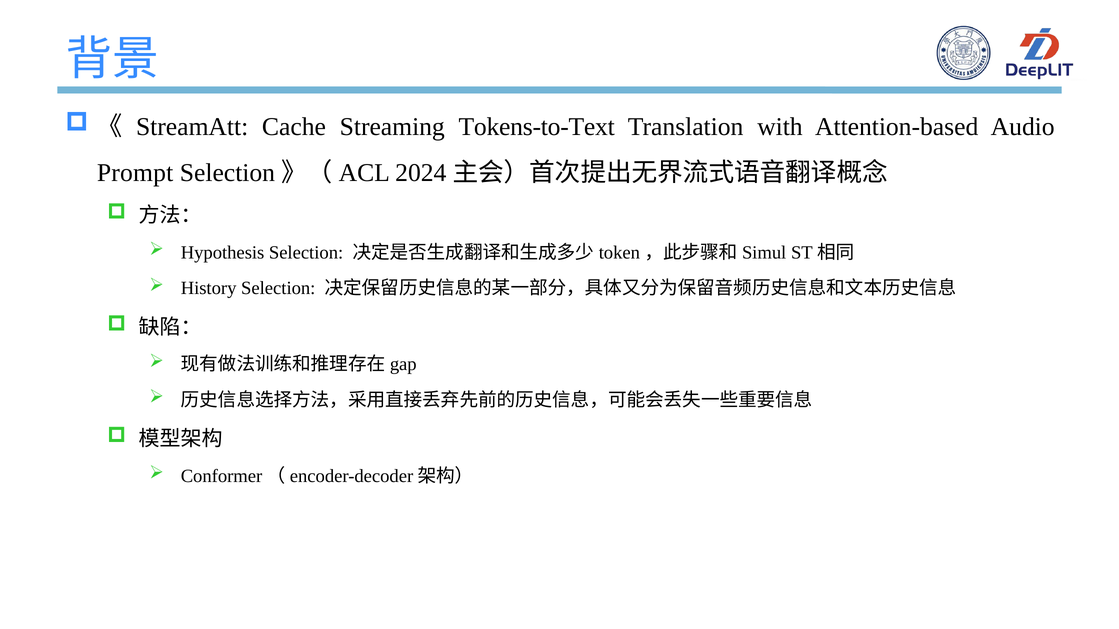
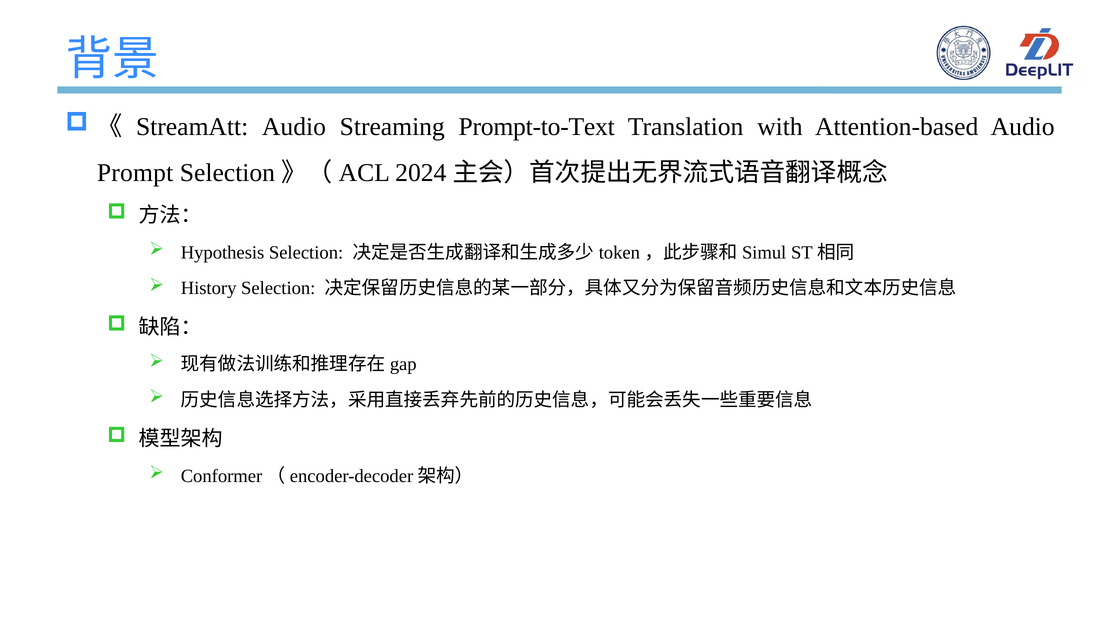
Cache at (294, 127): Cache -> Audio
Tokens-to-Text: Tokens-to-Text -> Prompt-to-Text
